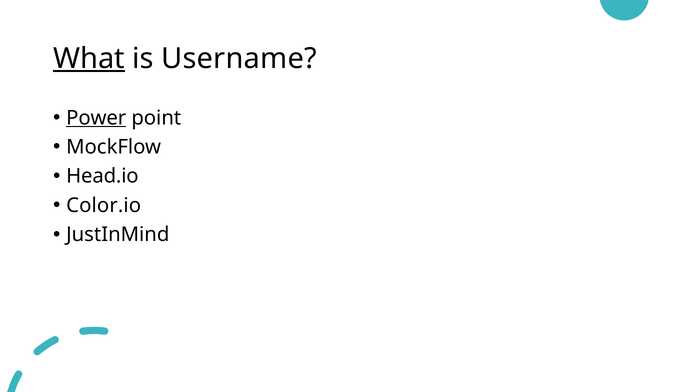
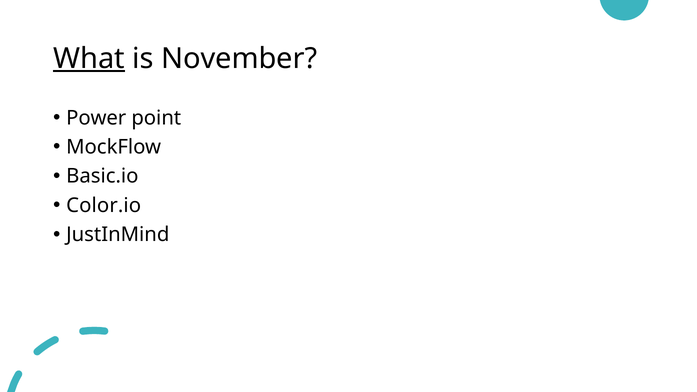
Username: Username -> November
Power underline: present -> none
Head.io: Head.io -> Basic.io
